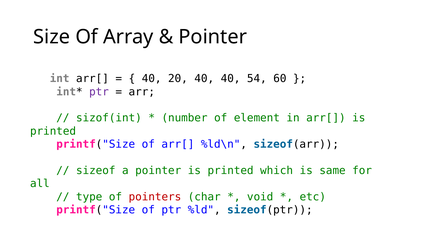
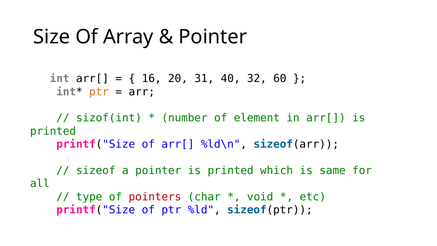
40 at (152, 79): 40 -> 16
20 40: 40 -> 31
54: 54 -> 32
ptr at (99, 92) colour: purple -> orange
